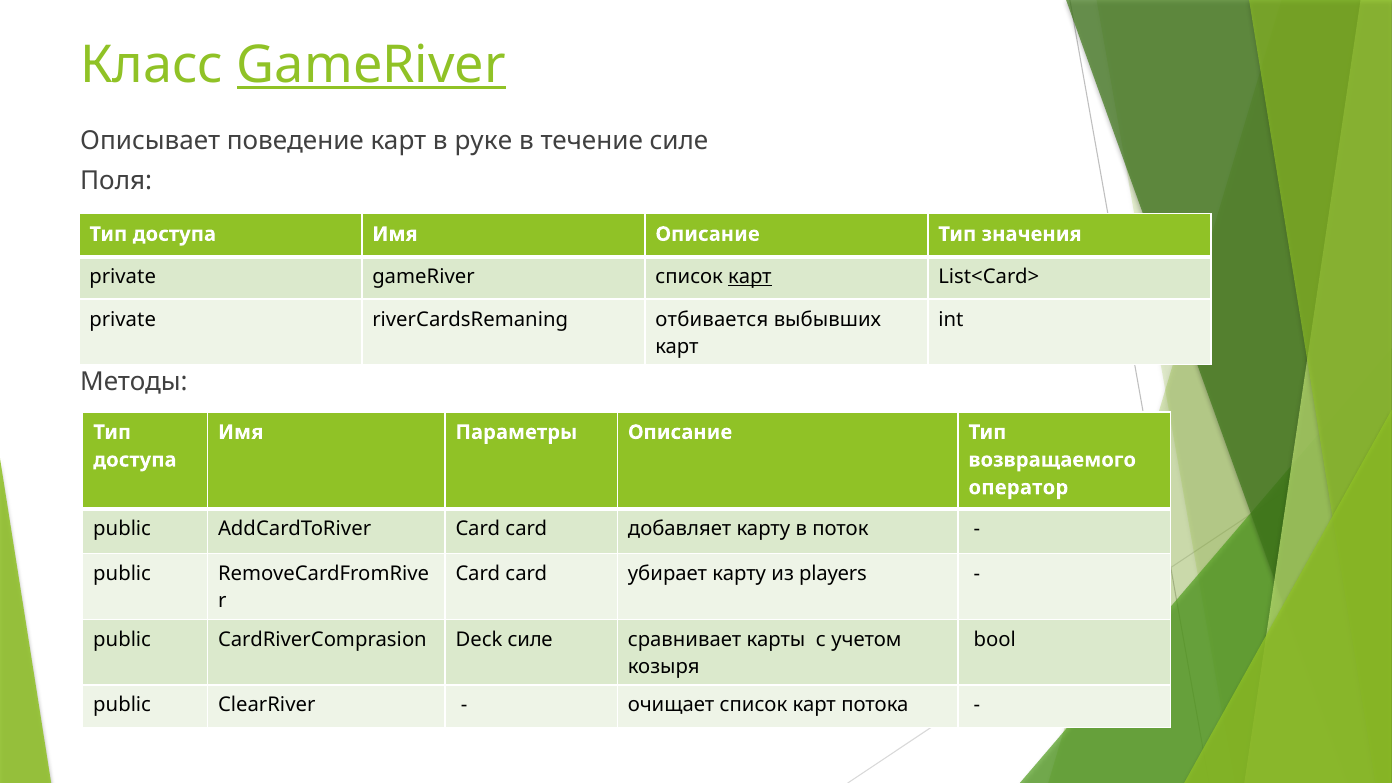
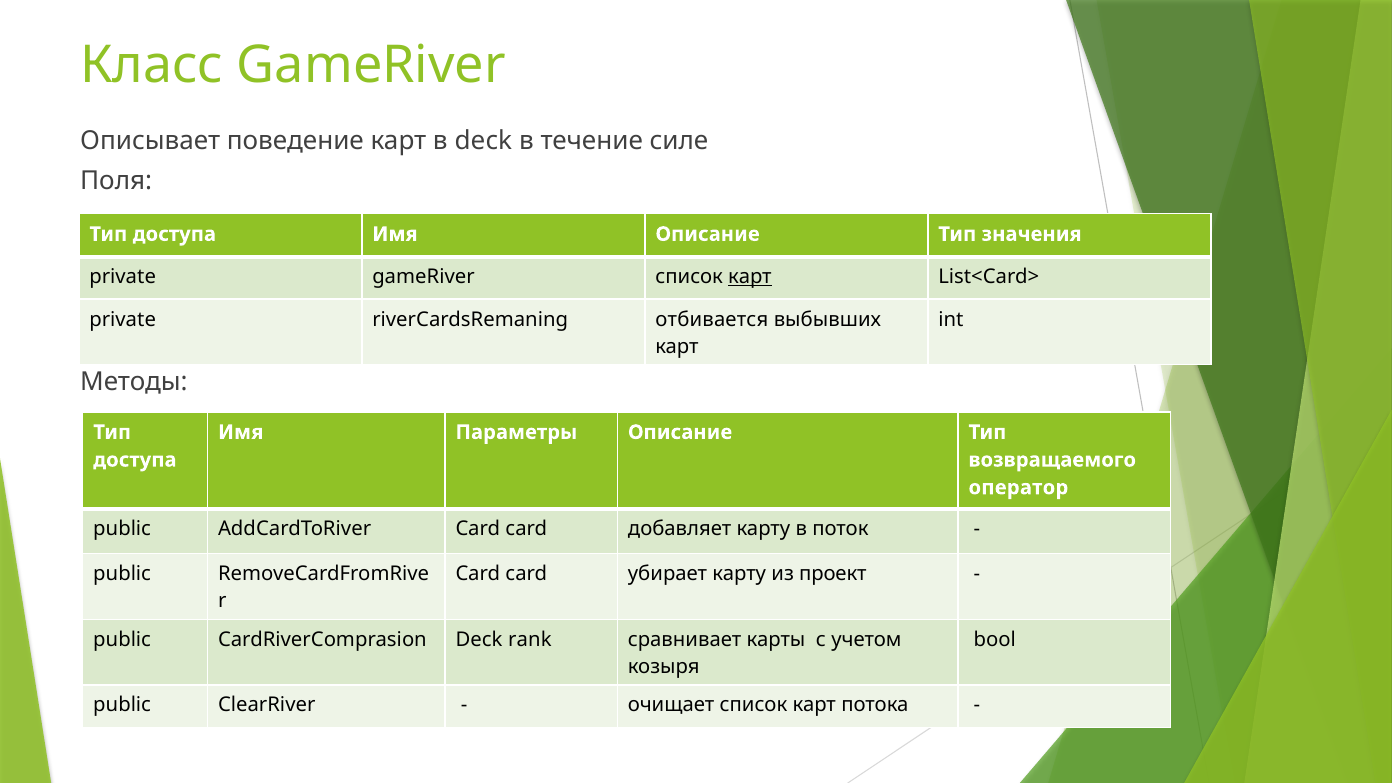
GameRiver at (371, 65) underline: present -> none
в руке: руке -> deck
players: players -> проект
Deck силе: силе -> rank
